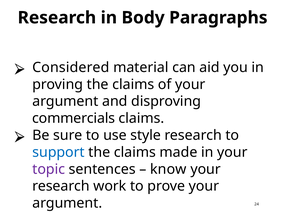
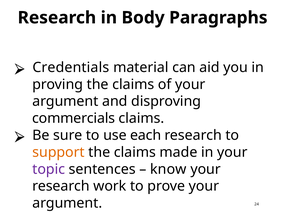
Considered: Considered -> Credentials
style: style -> each
support colour: blue -> orange
